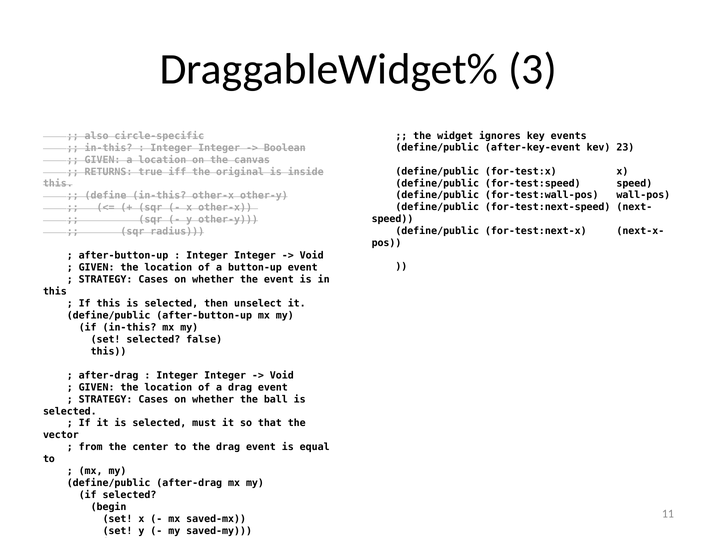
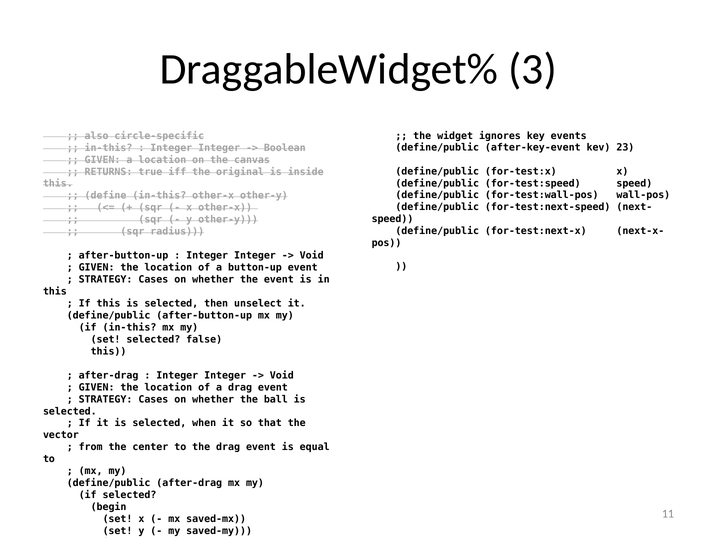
must: must -> when
